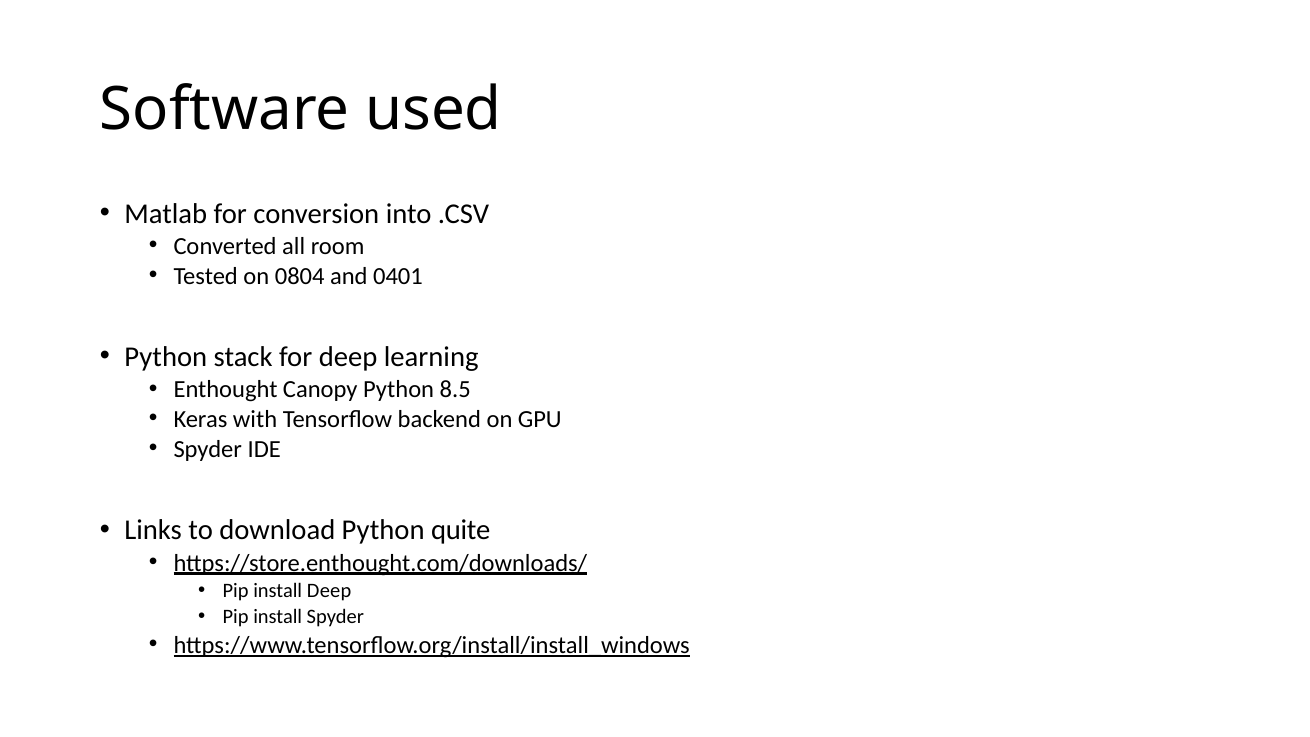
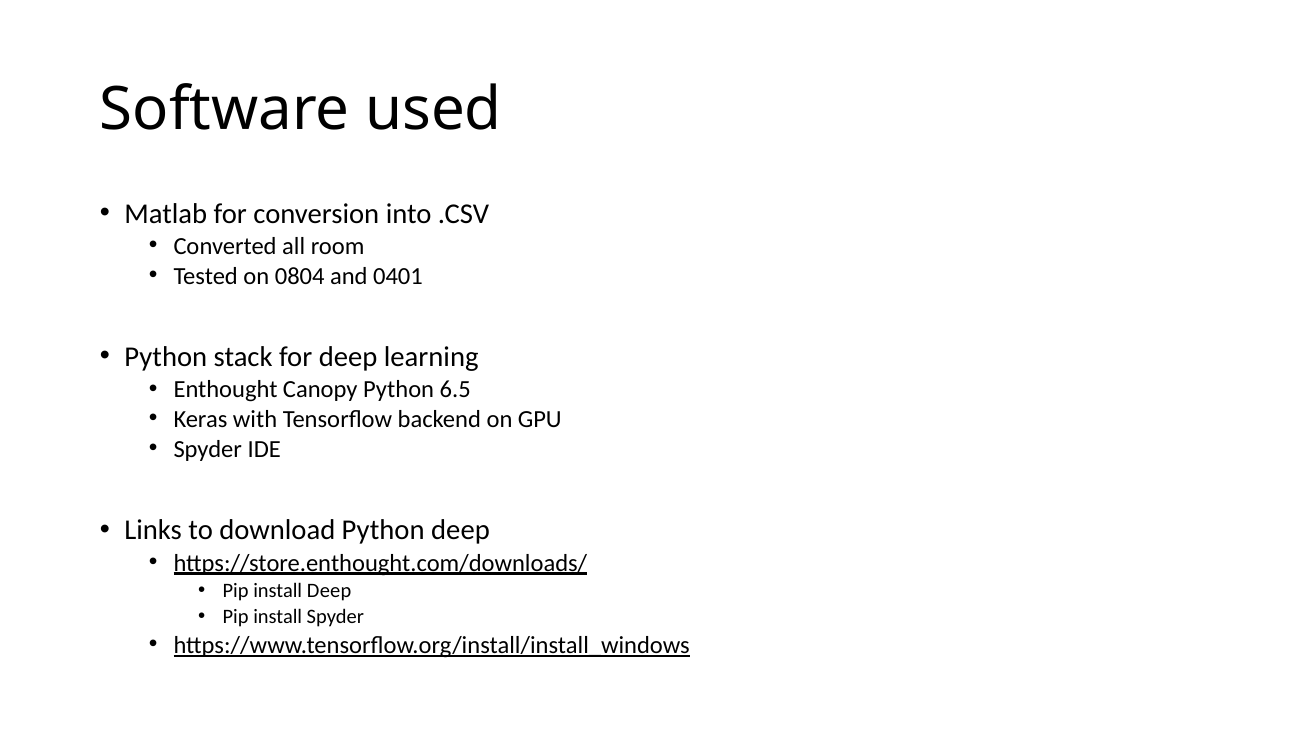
8.5: 8.5 -> 6.5
Python quite: quite -> deep
